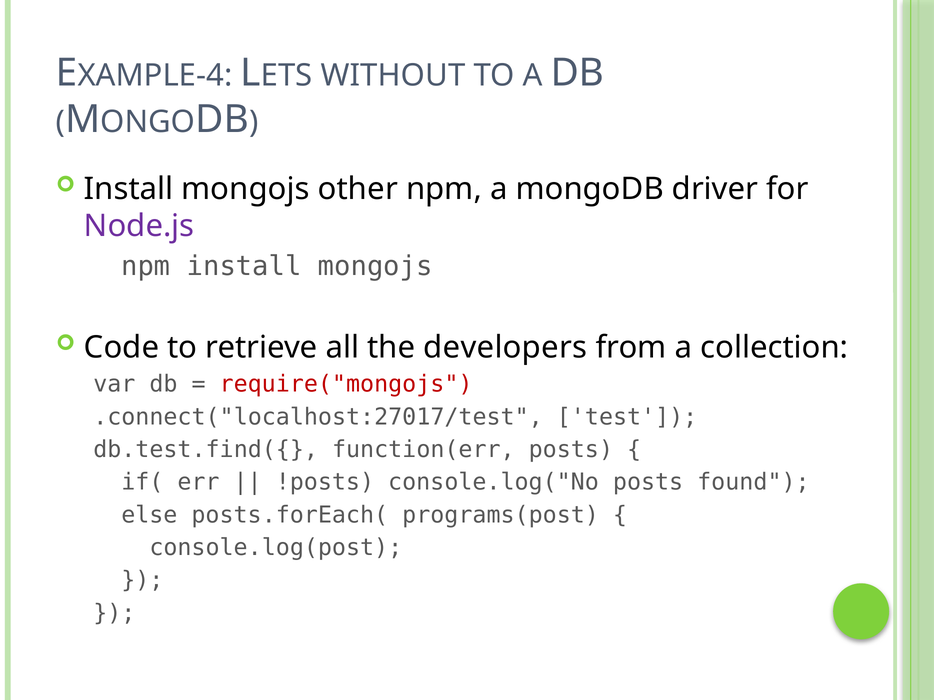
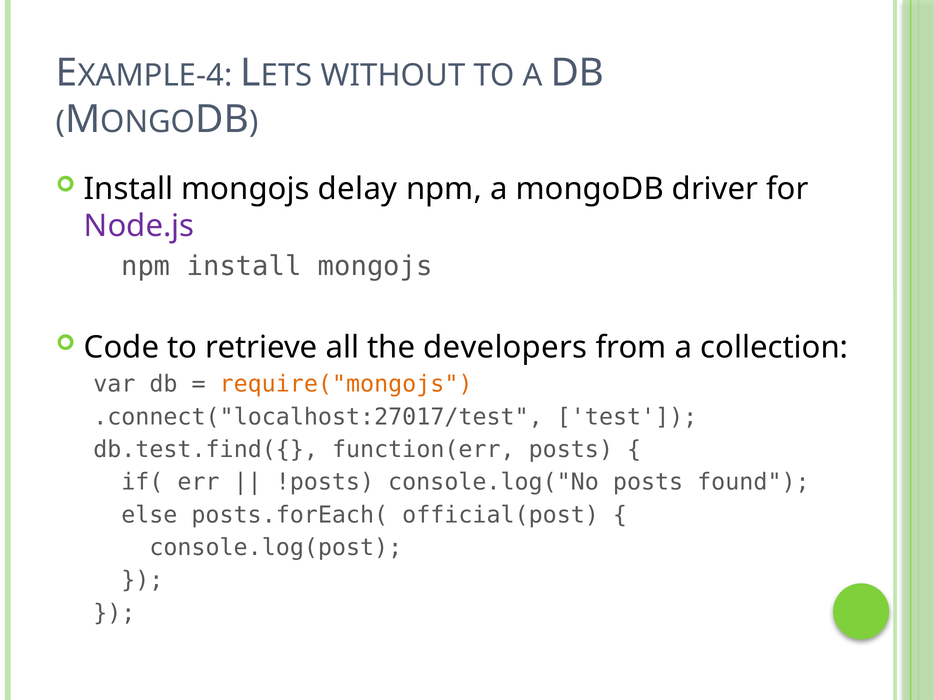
other: other -> delay
require("mongojs colour: red -> orange
programs(post: programs(post -> official(post
